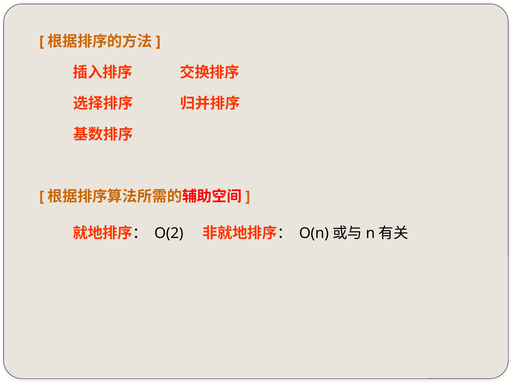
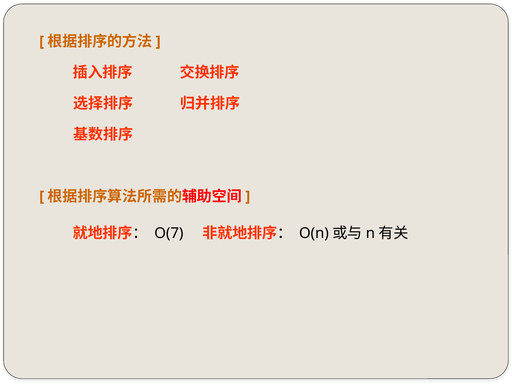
O(2: O(2 -> O(7
